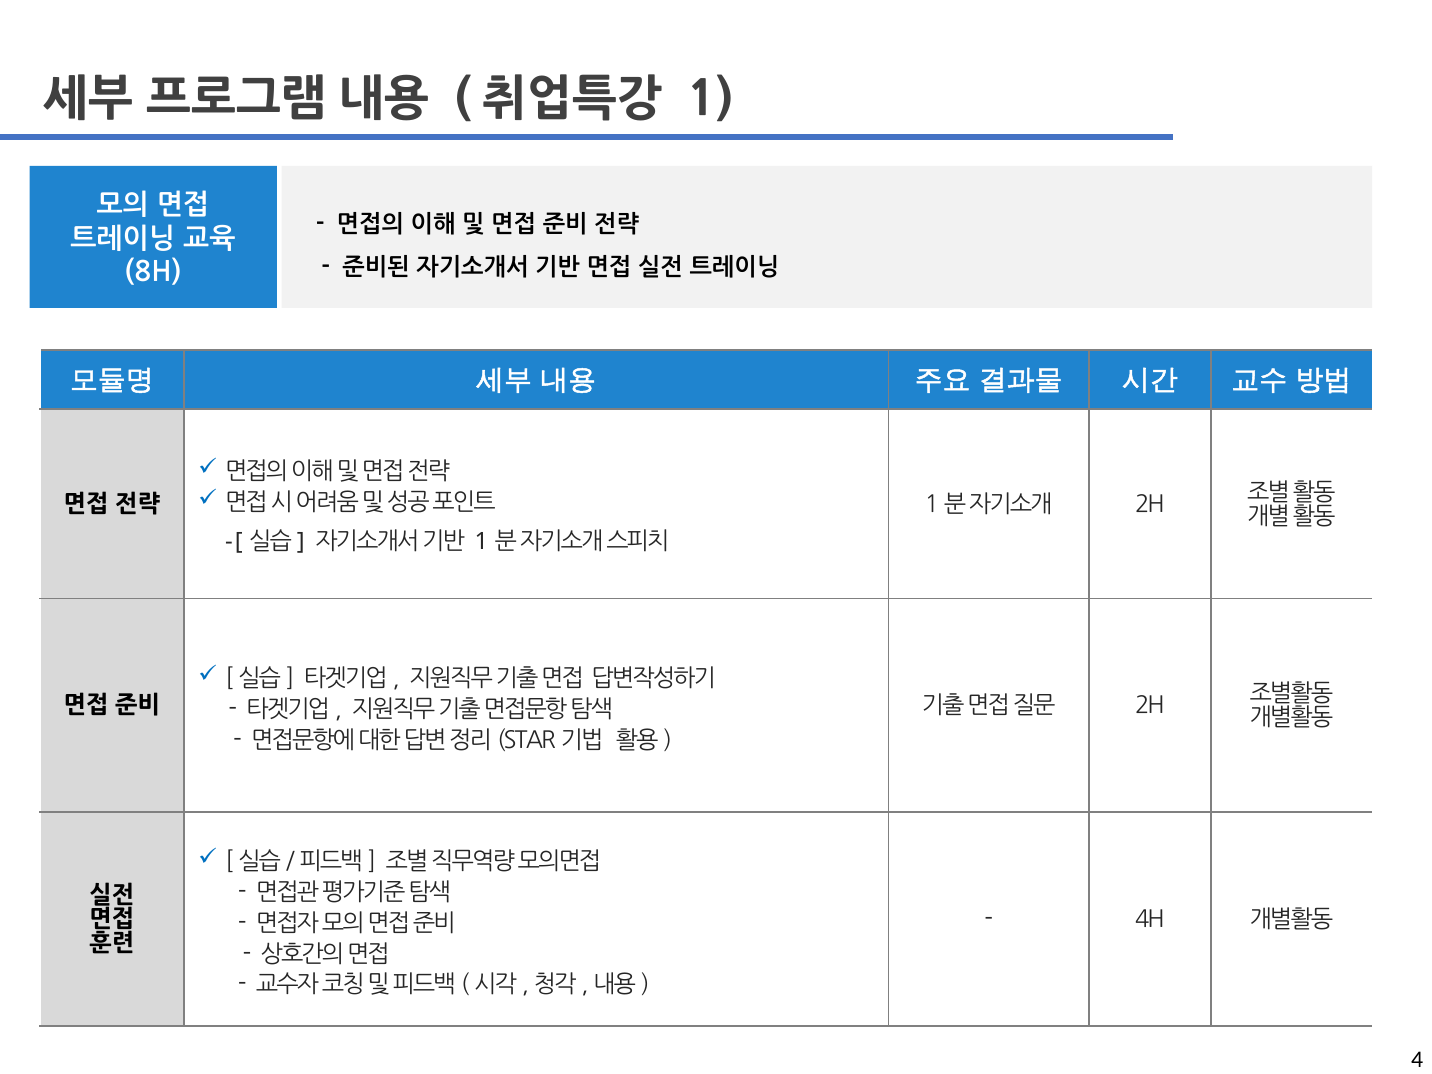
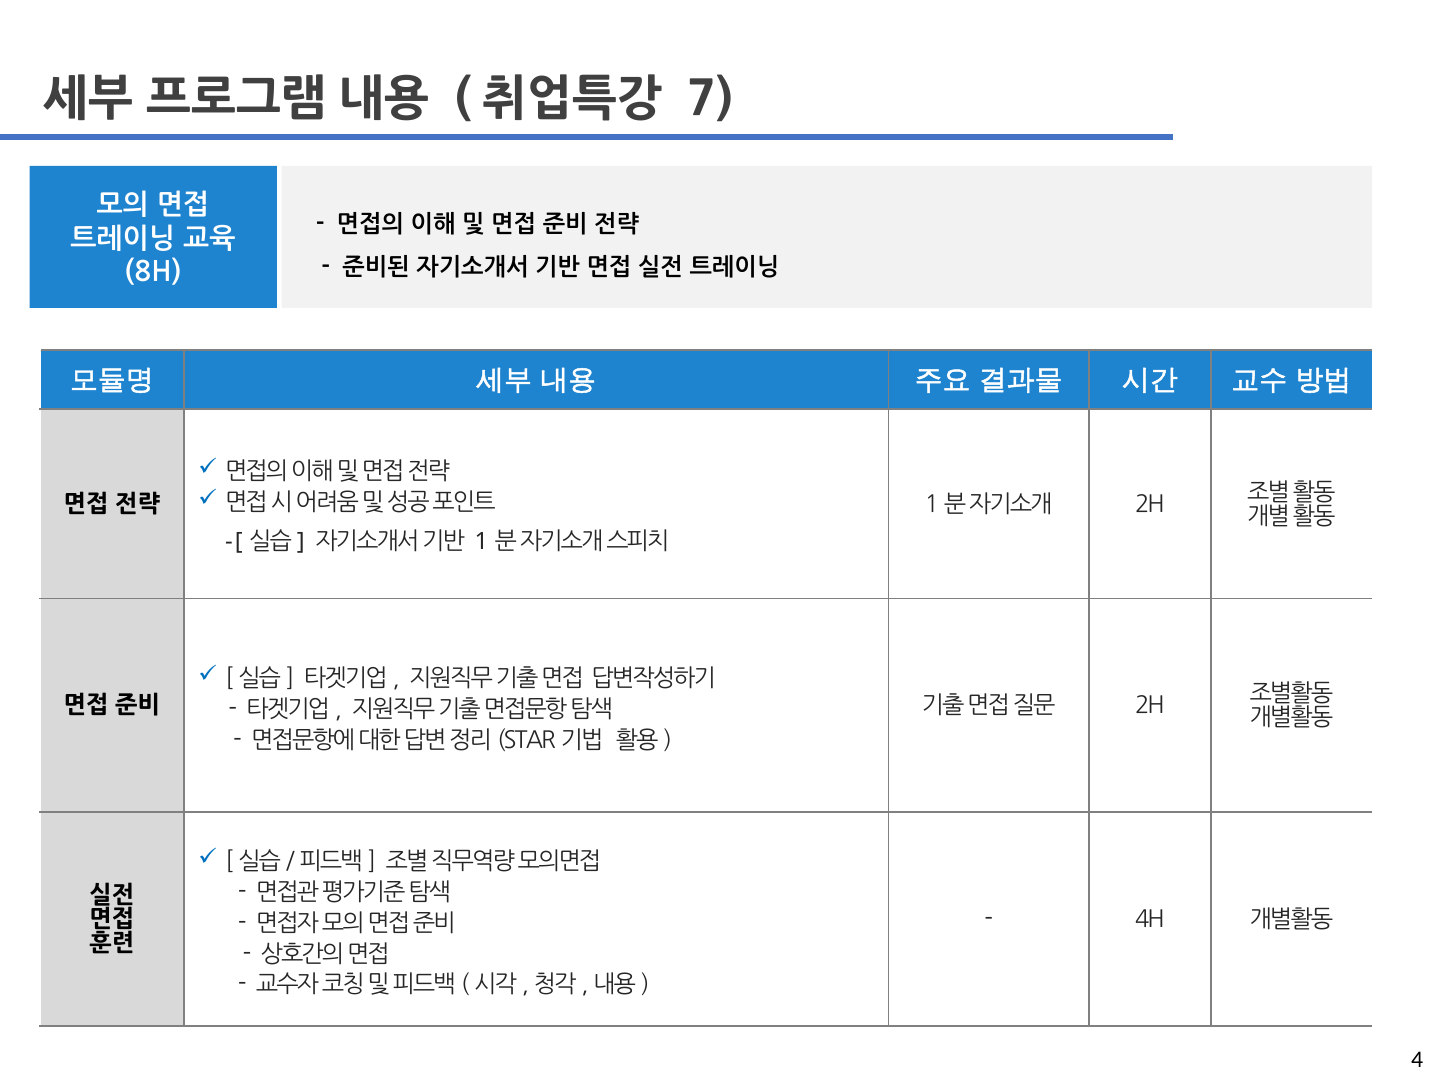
1 at (710, 100): 1 -> 7
